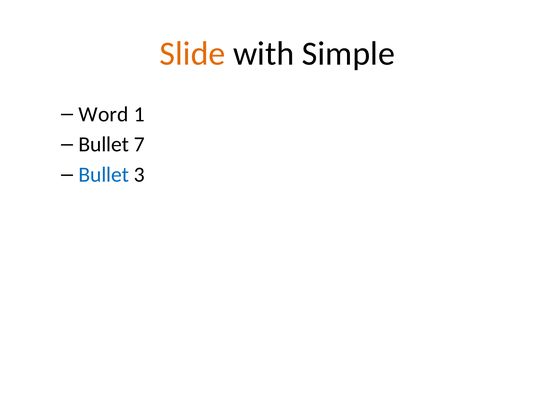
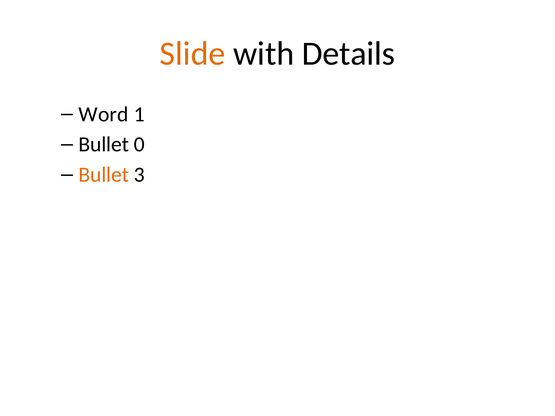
Simple: Simple -> Details
7: 7 -> 0
Bullet at (104, 175) colour: blue -> orange
